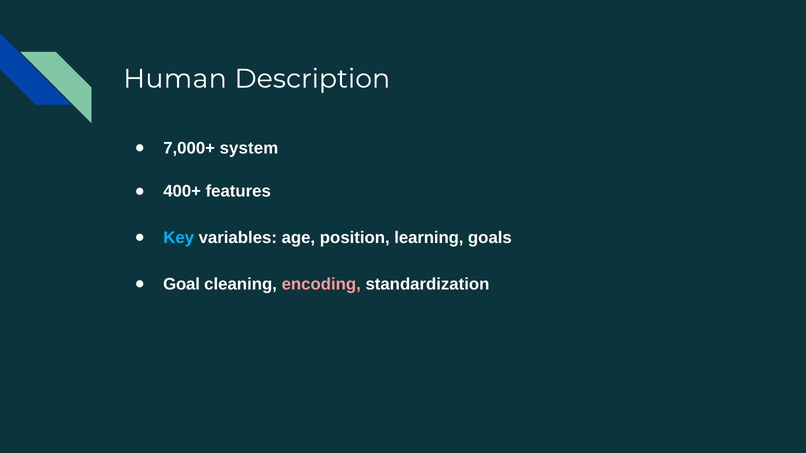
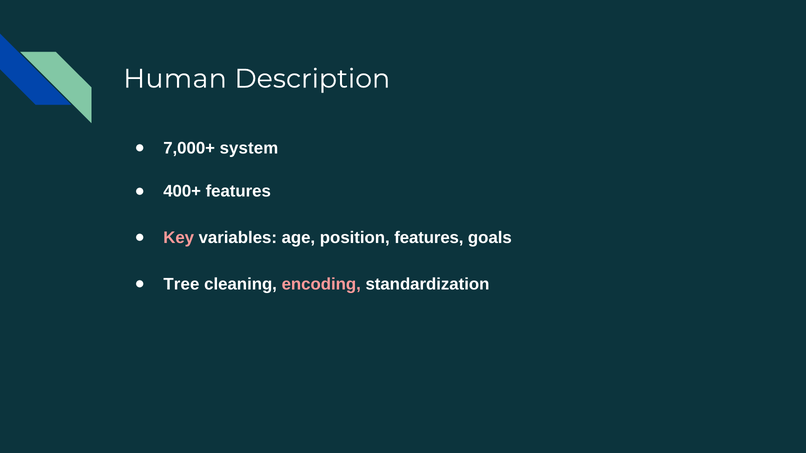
Key colour: light blue -> pink
position learning: learning -> features
Goal: Goal -> Tree
